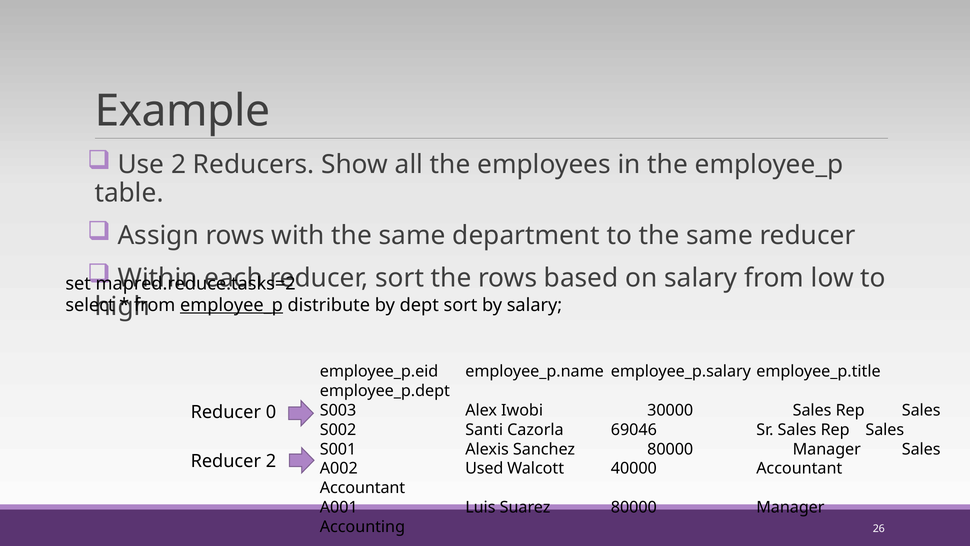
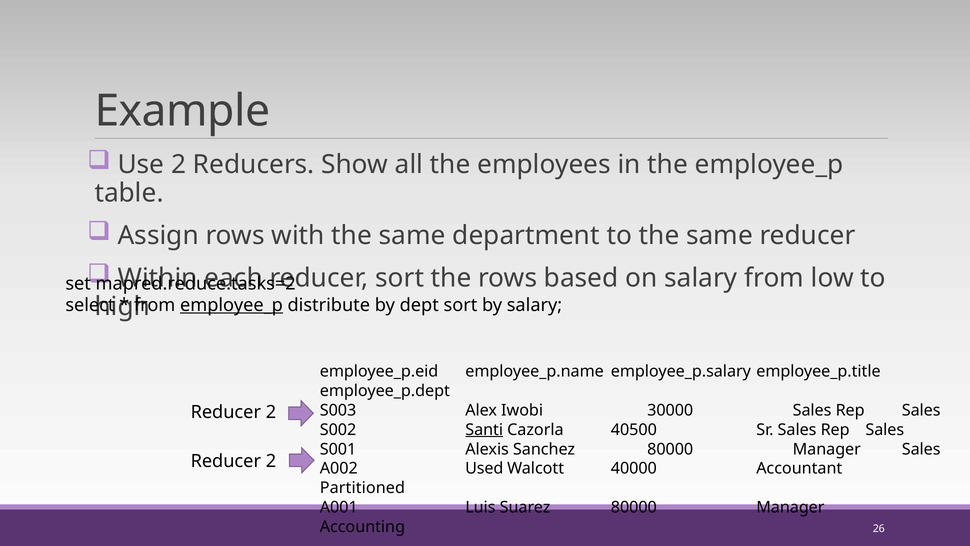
0 at (271, 412): 0 -> 2
Santi underline: none -> present
69046: 69046 -> 40500
Accountant at (362, 488): Accountant -> Partitioned
